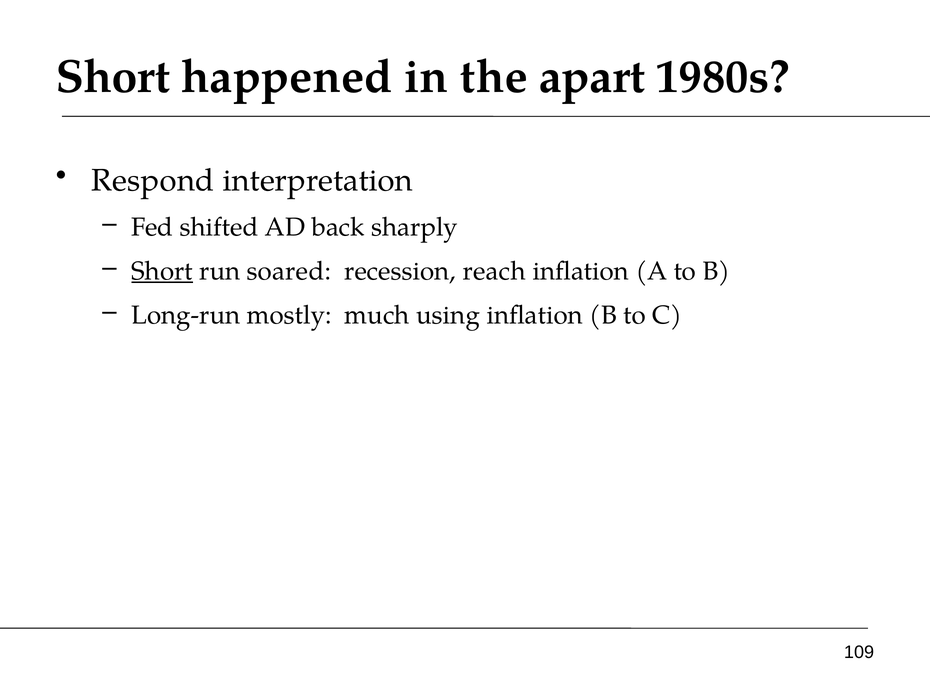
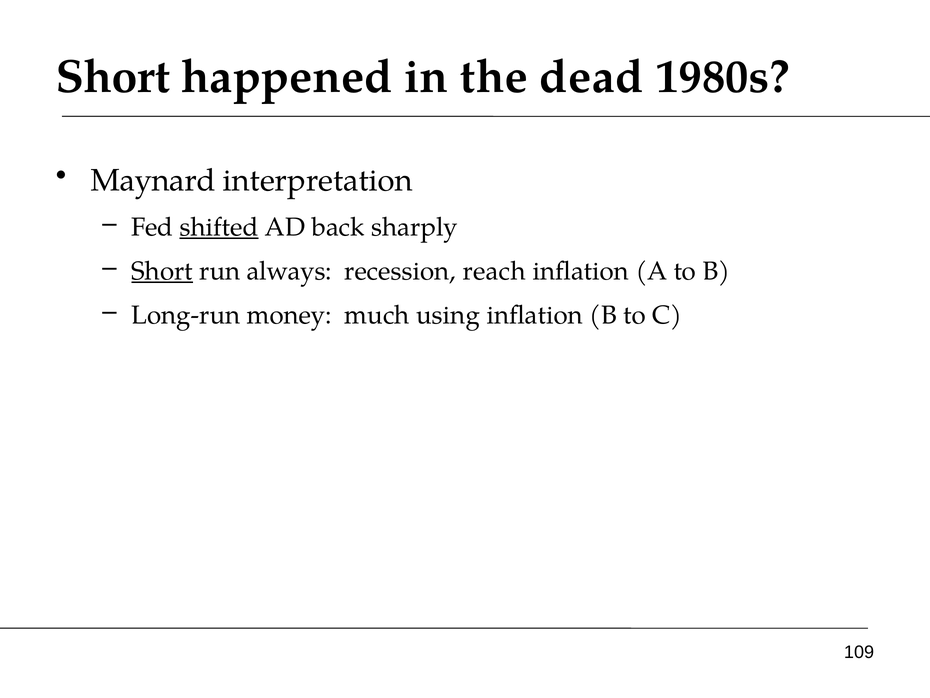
apart: apart -> dead
Respond: Respond -> Maynard
shifted underline: none -> present
soared: soared -> always
mostly: mostly -> money
